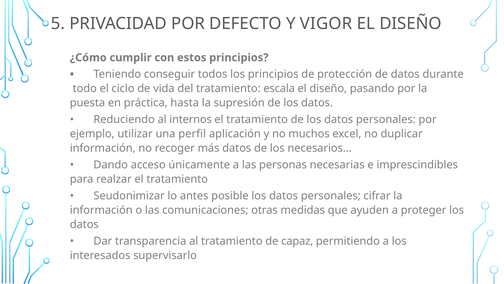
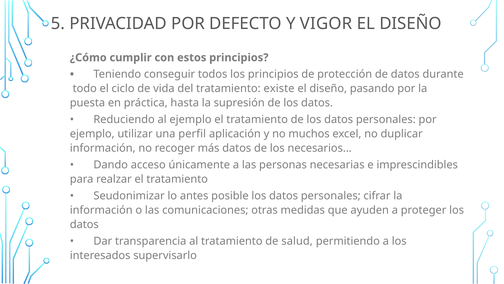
escala: escala -> existe
al internos: internos -> ejemplo
capaz: capaz -> salud
